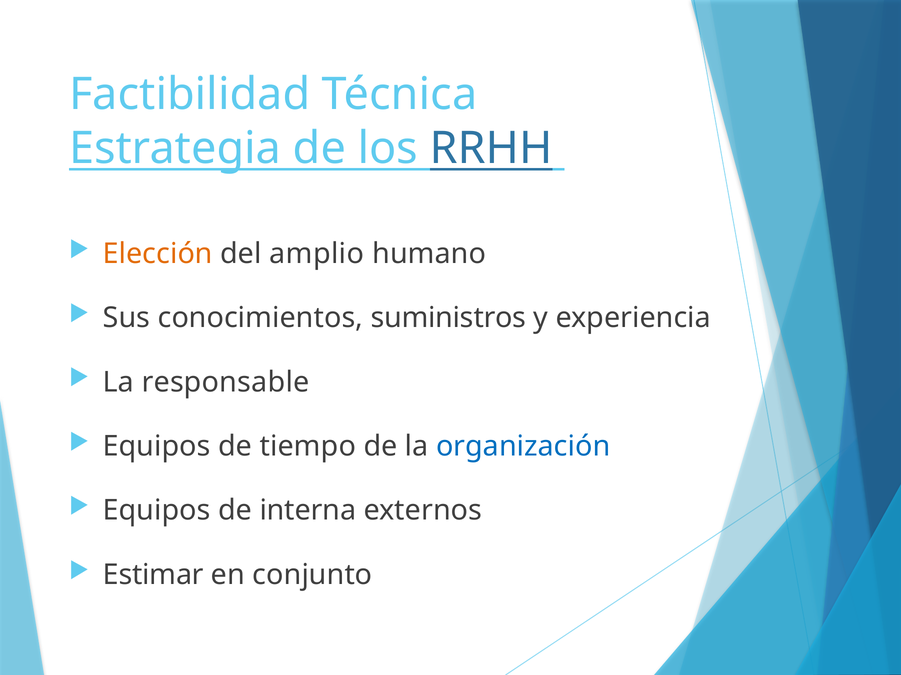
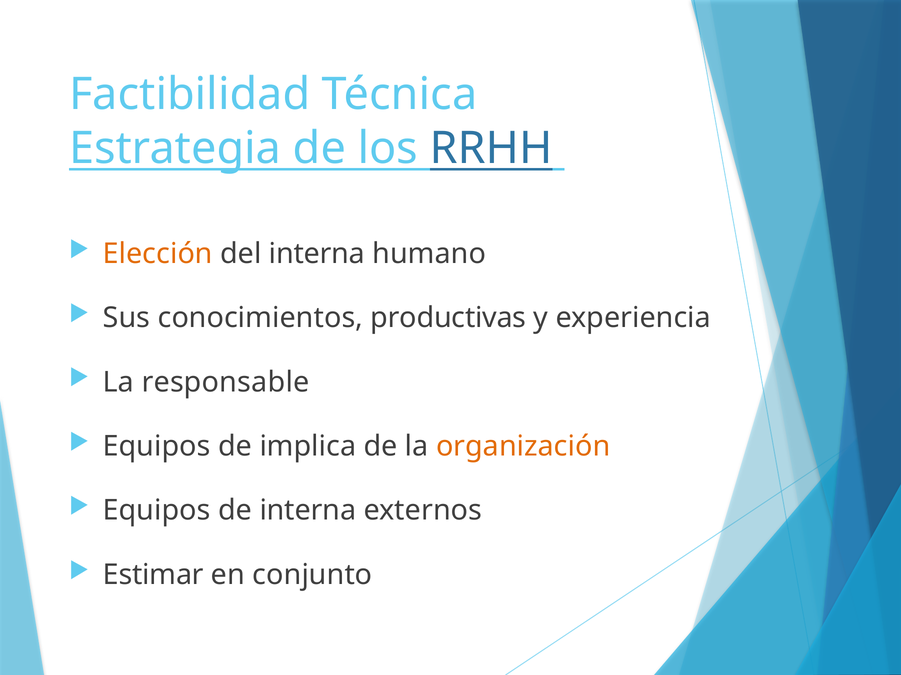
del amplio: amplio -> interna
suministros: suministros -> productivas
tiempo: tiempo -> implica
organización colour: blue -> orange
